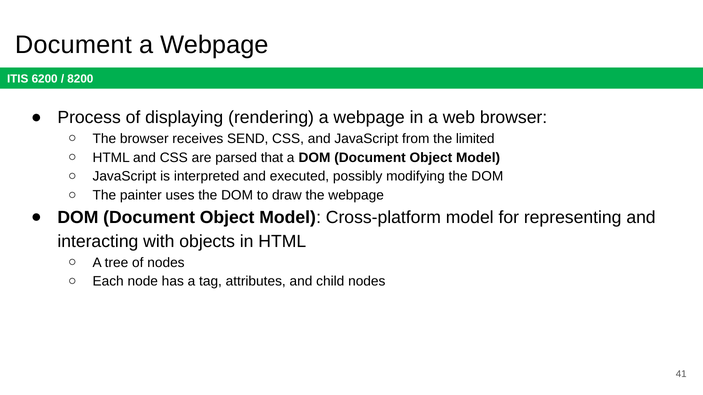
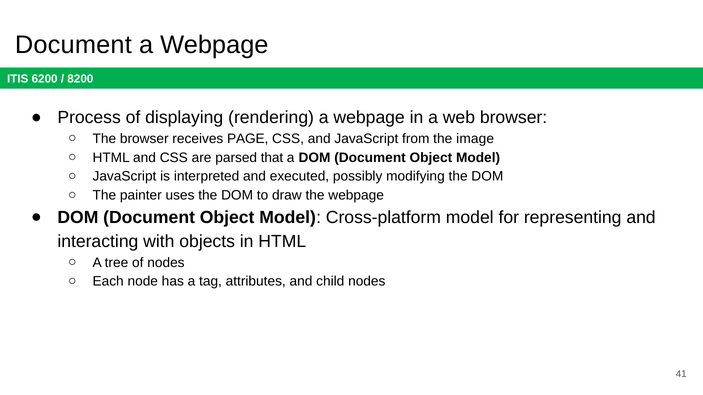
SEND: SEND -> PAGE
limited: limited -> image
